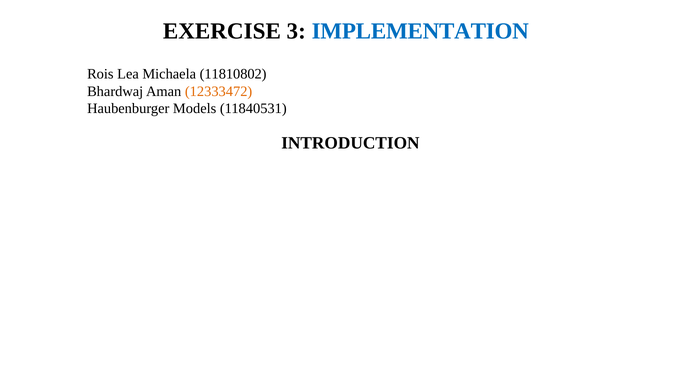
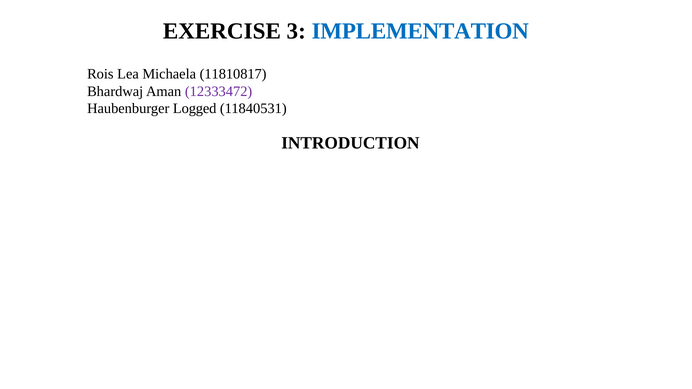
11810802: 11810802 -> 11810817
12333472 colour: orange -> purple
Models: Models -> Logged
